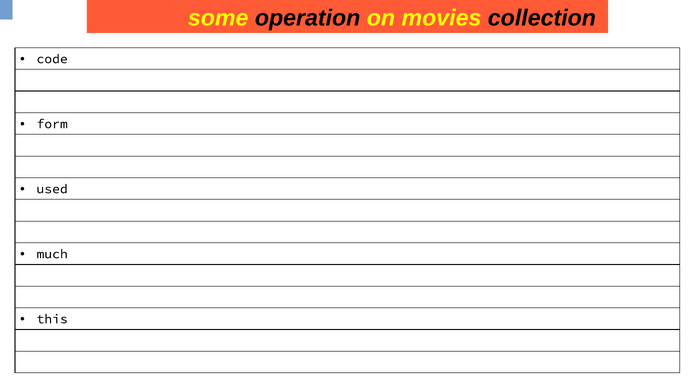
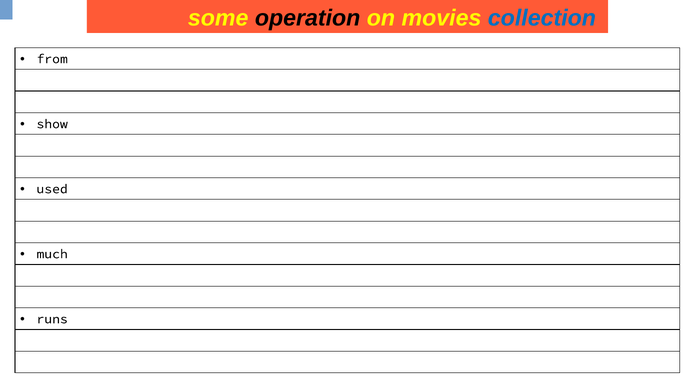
collection colour: black -> blue
code: code -> from
form: form -> show
this: this -> runs
